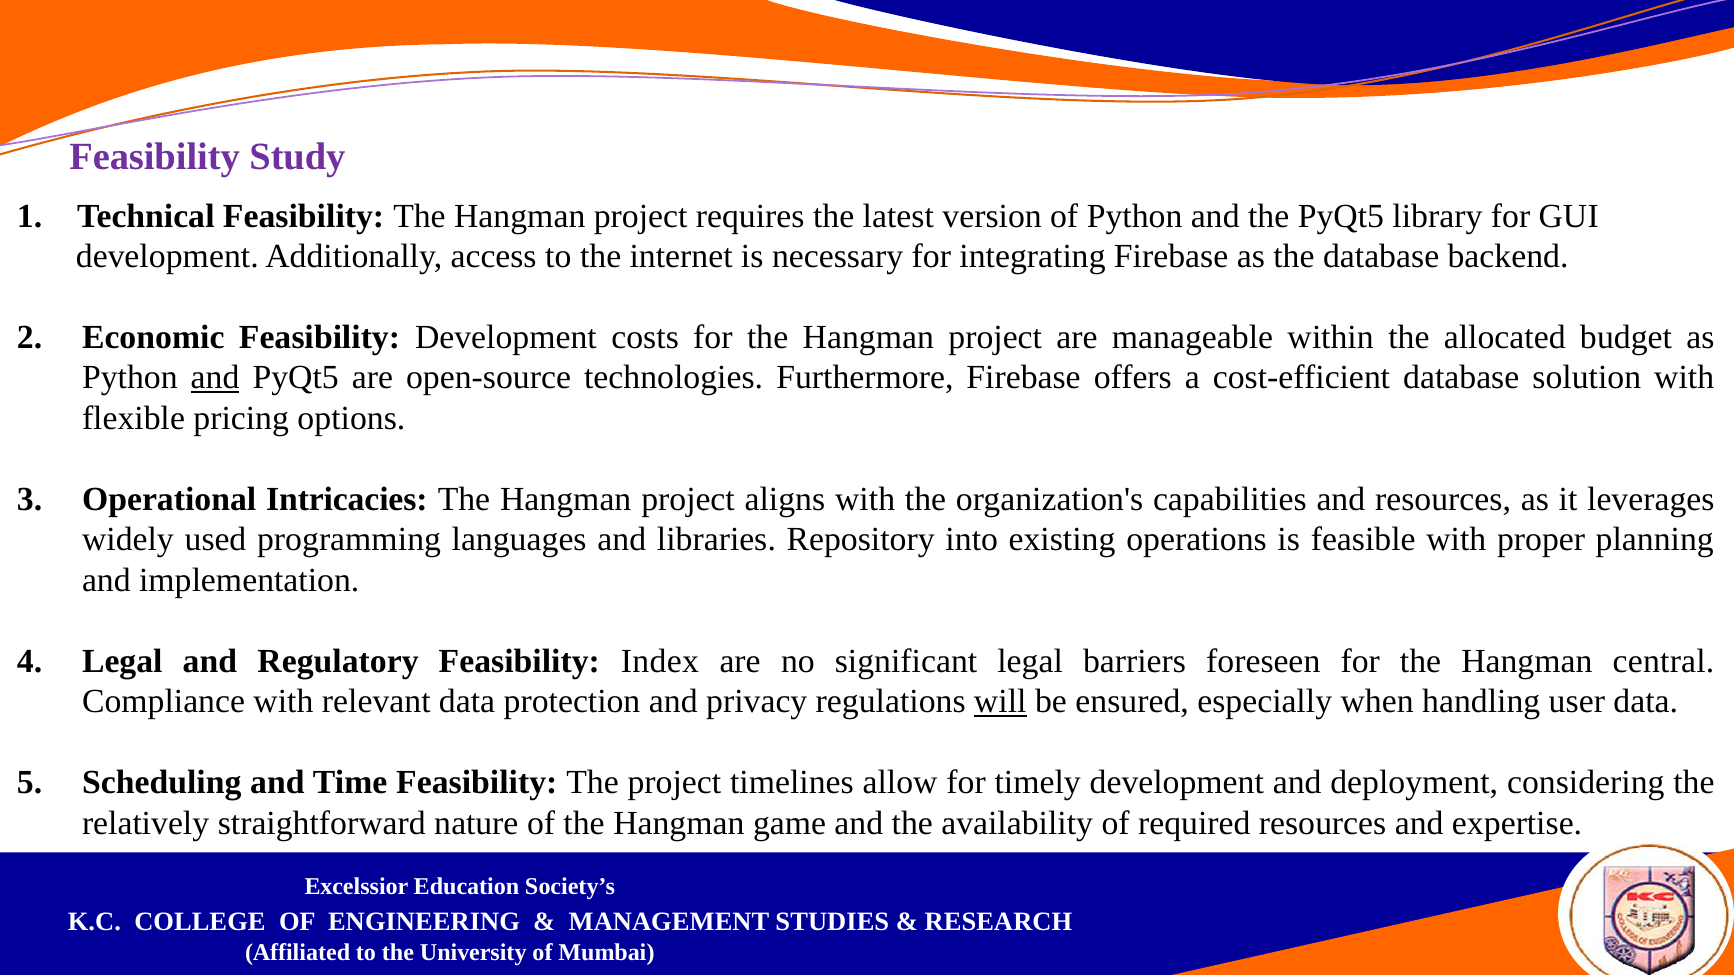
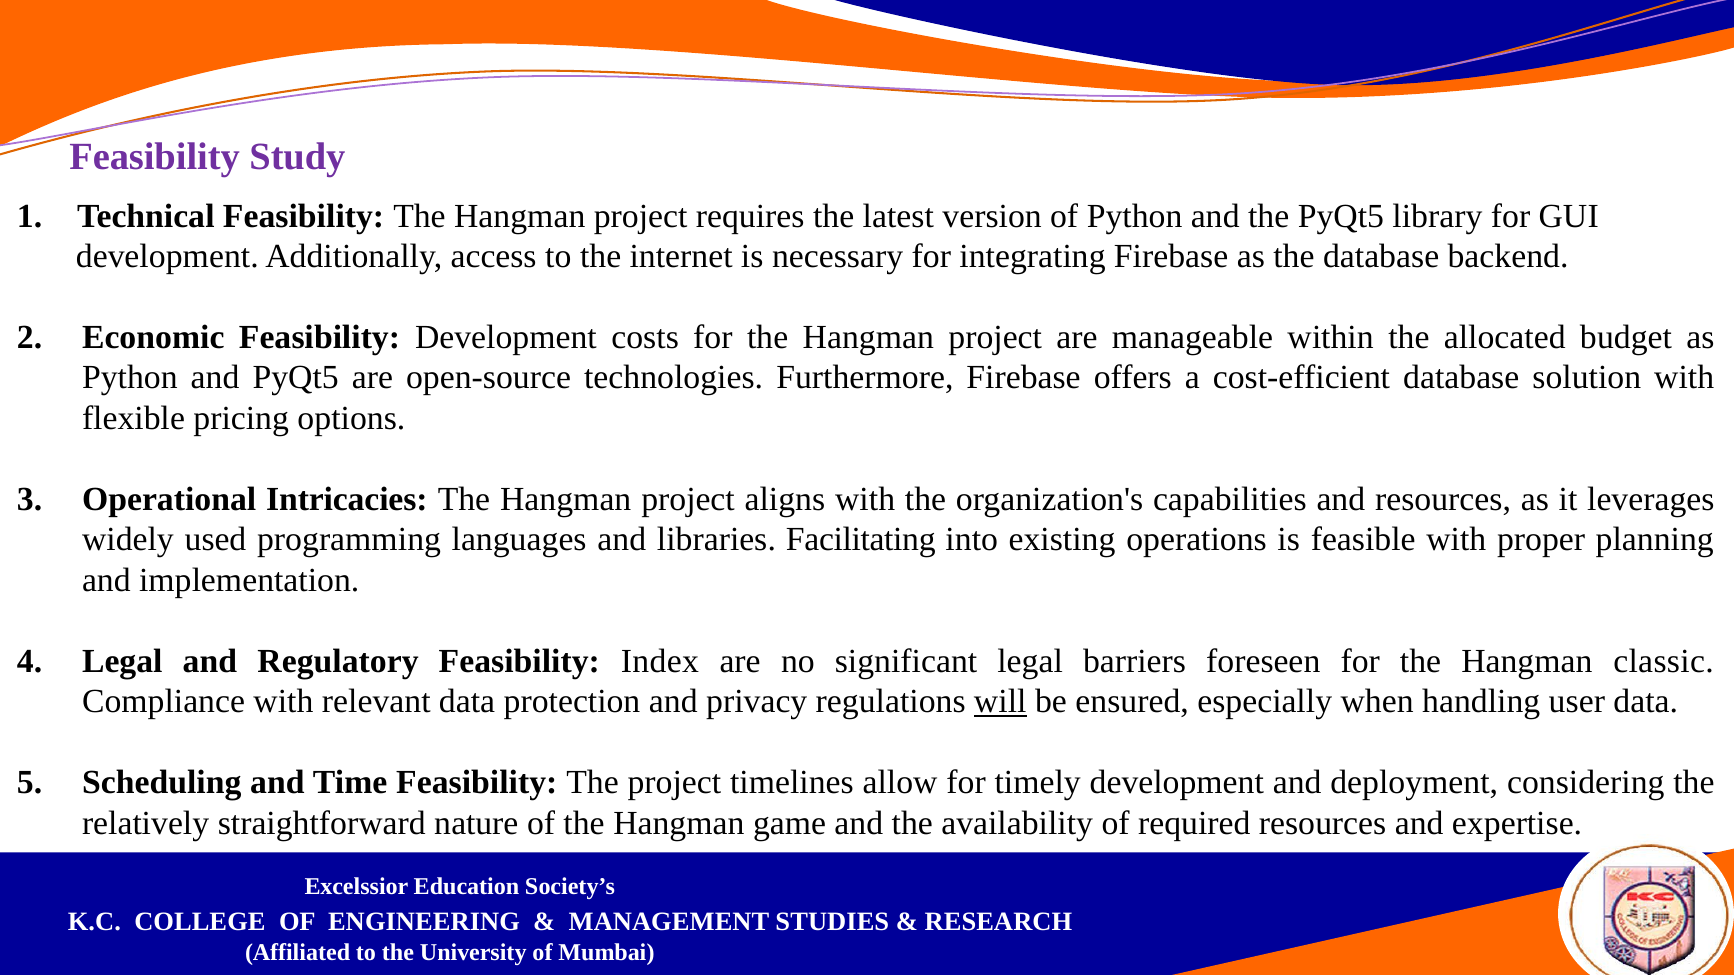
and at (215, 378) underline: present -> none
Repository: Repository -> Facilitating
central: central -> classic
